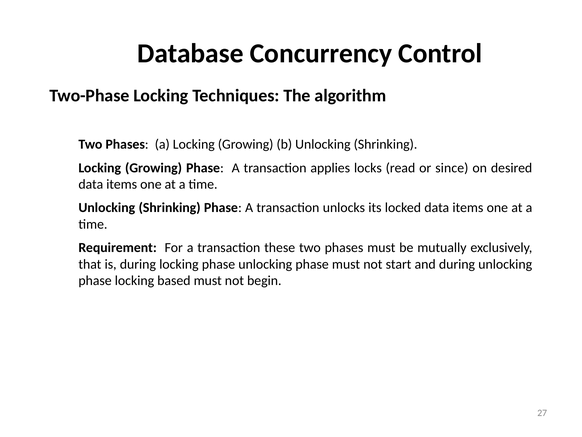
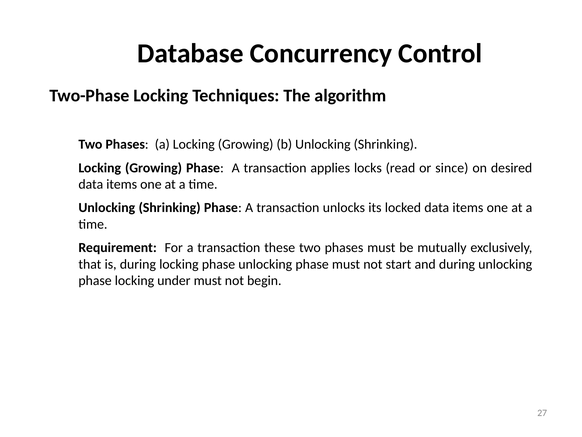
based: based -> under
